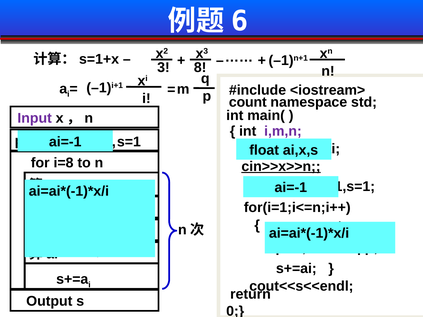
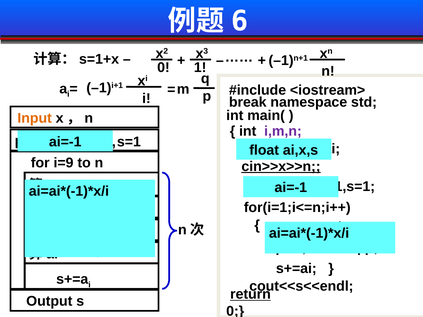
3 at (163, 68): 3 -> 0
8: 8 -> 1
count: count -> break
Input colour: purple -> orange
i=8: i=8 -> i=9
return underline: none -> present
